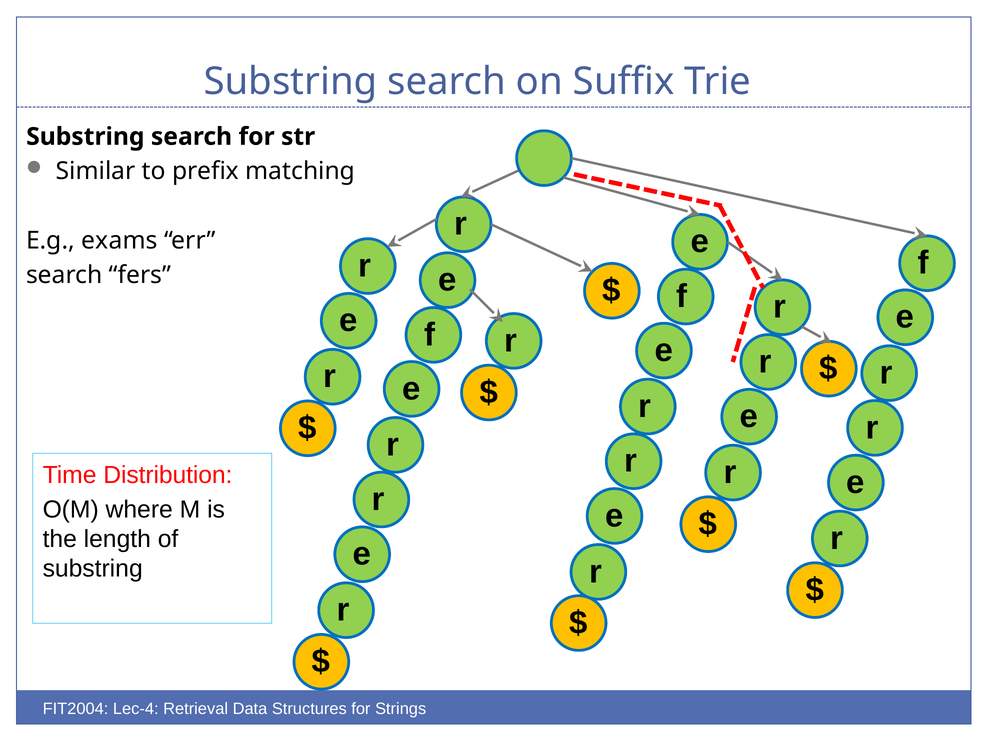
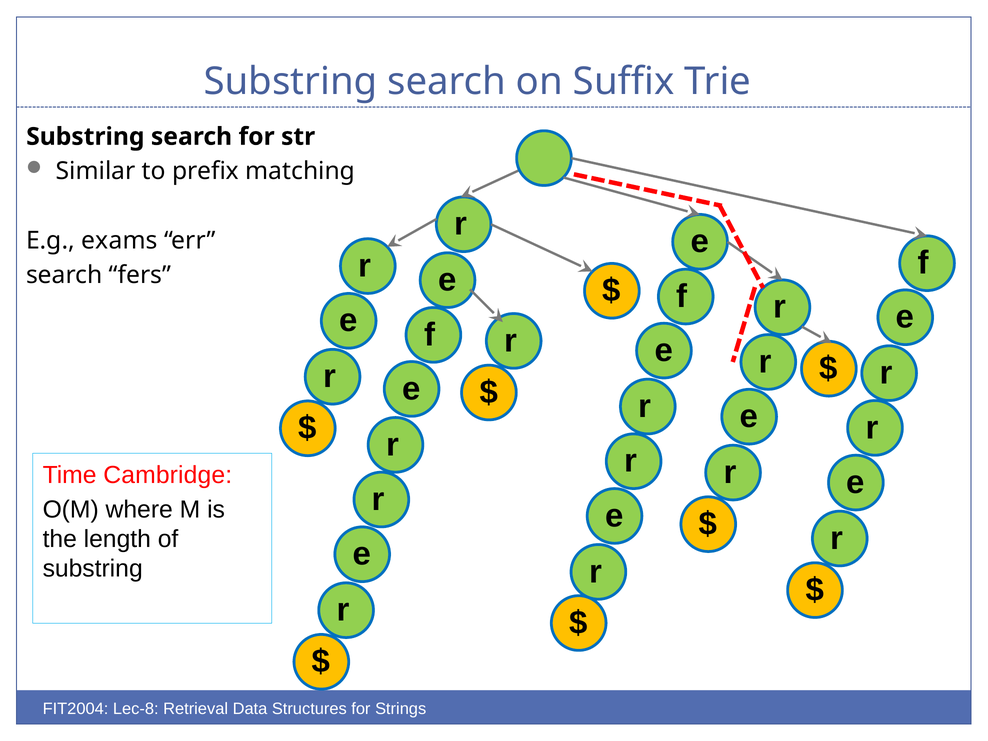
Distribution: Distribution -> Cambridge
Lec-4: Lec-4 -> Lec-8
